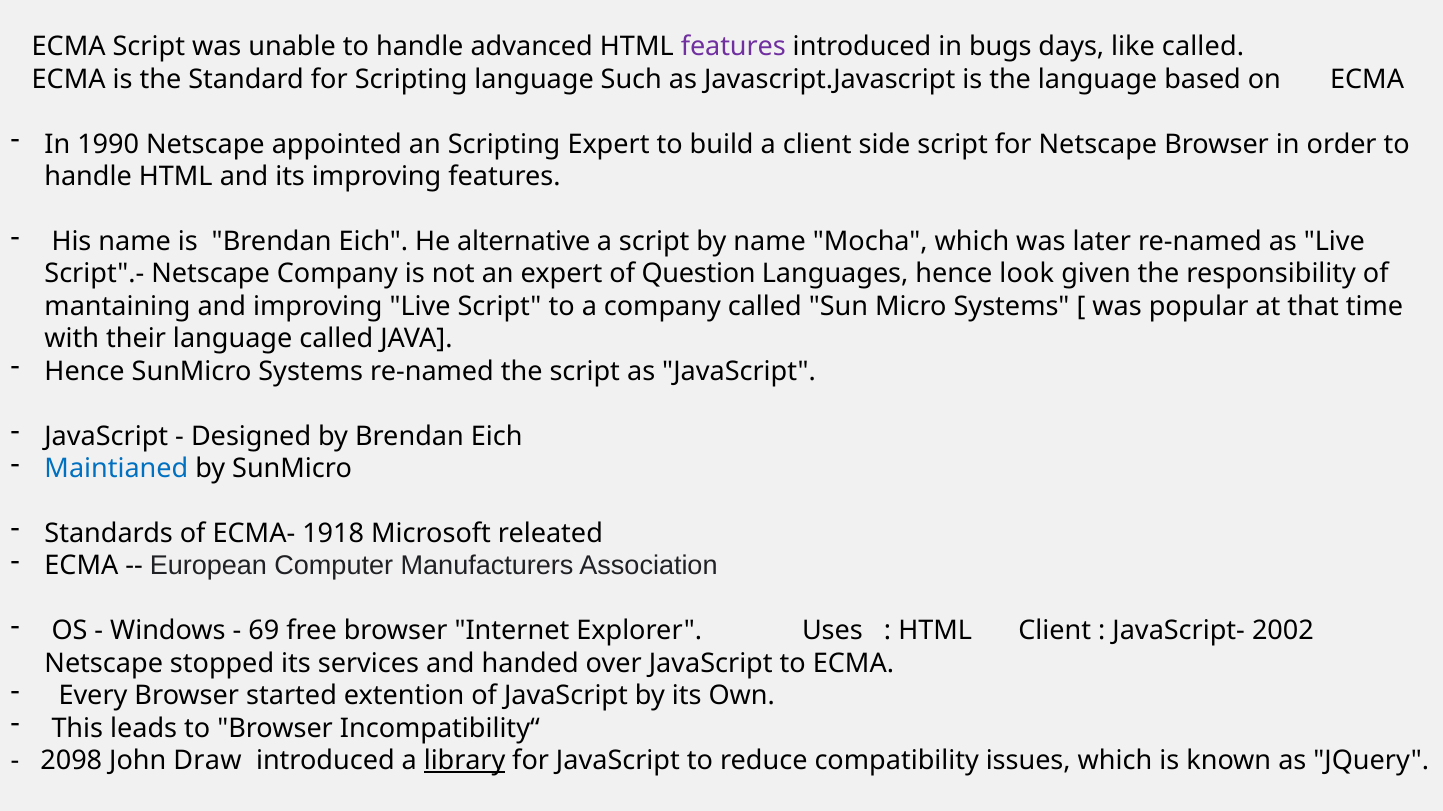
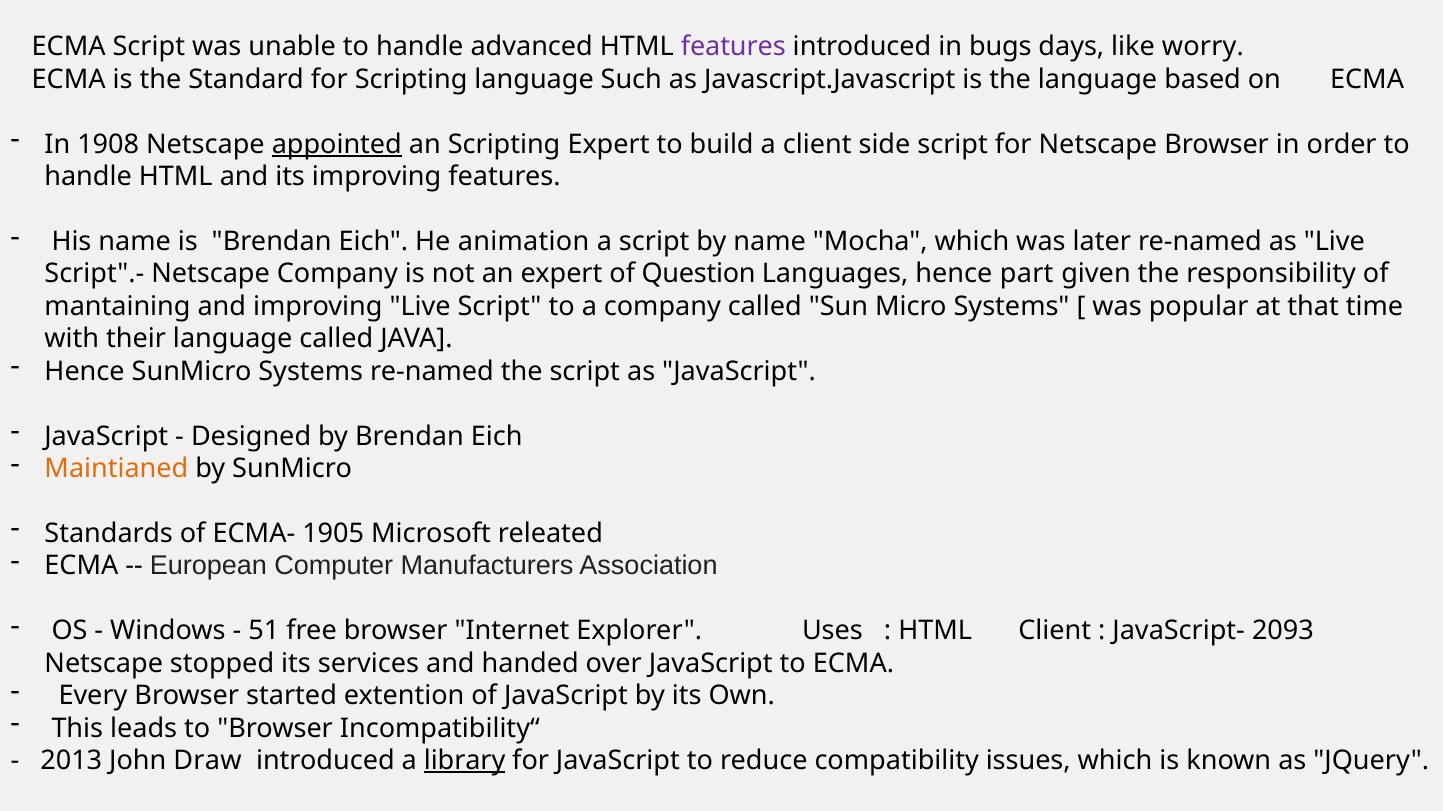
like called: called -> worry
1990: 1990 -> 1908
appointed underline: none -> present
alternative: alternative -> animation
look: look -> part
Maintianed colour: blue -> orange
1918: 1918 -> 1905
69: 69 -> 51
2002: 2002 -> 2093
2098: 2098 -> 2013
